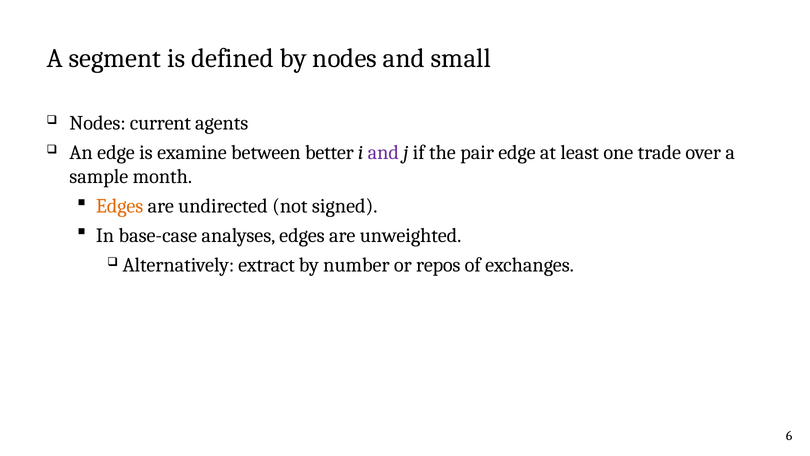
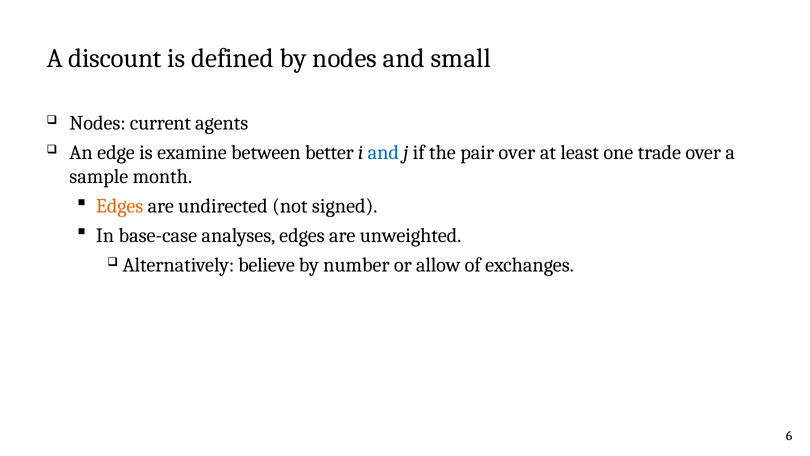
segment: segment -> discount
and at (383, 152) colour: purple -> blue
pair edge: edge -> over
extract: extract -> believe
repos: repos -> allow
